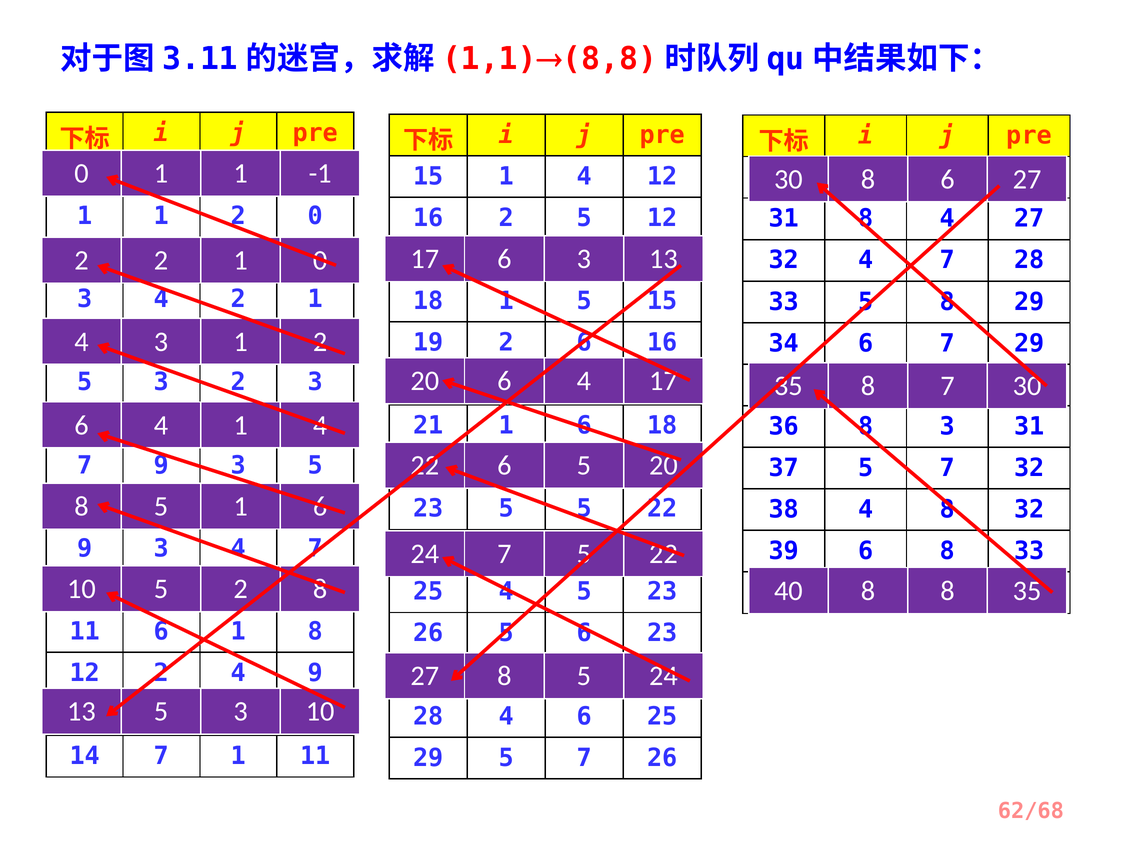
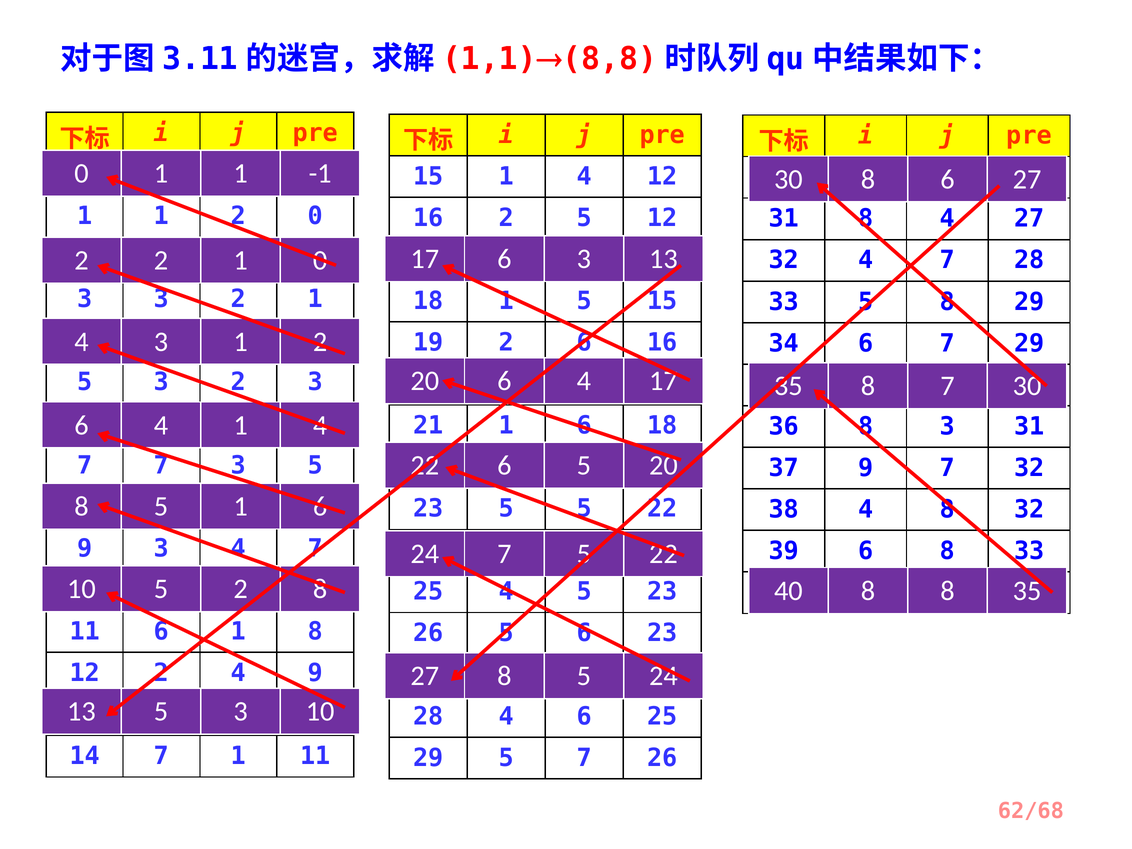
4 at (162, 299): 4 -> 3
7 9: 9 -> 7
37 5: 5 -> 9
